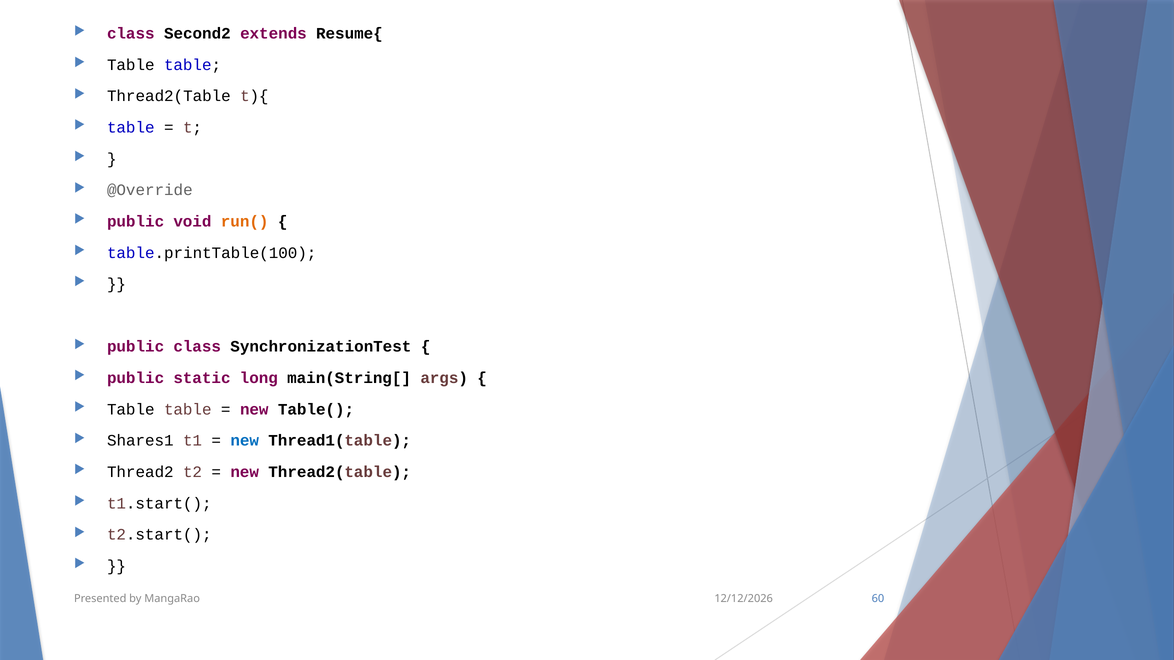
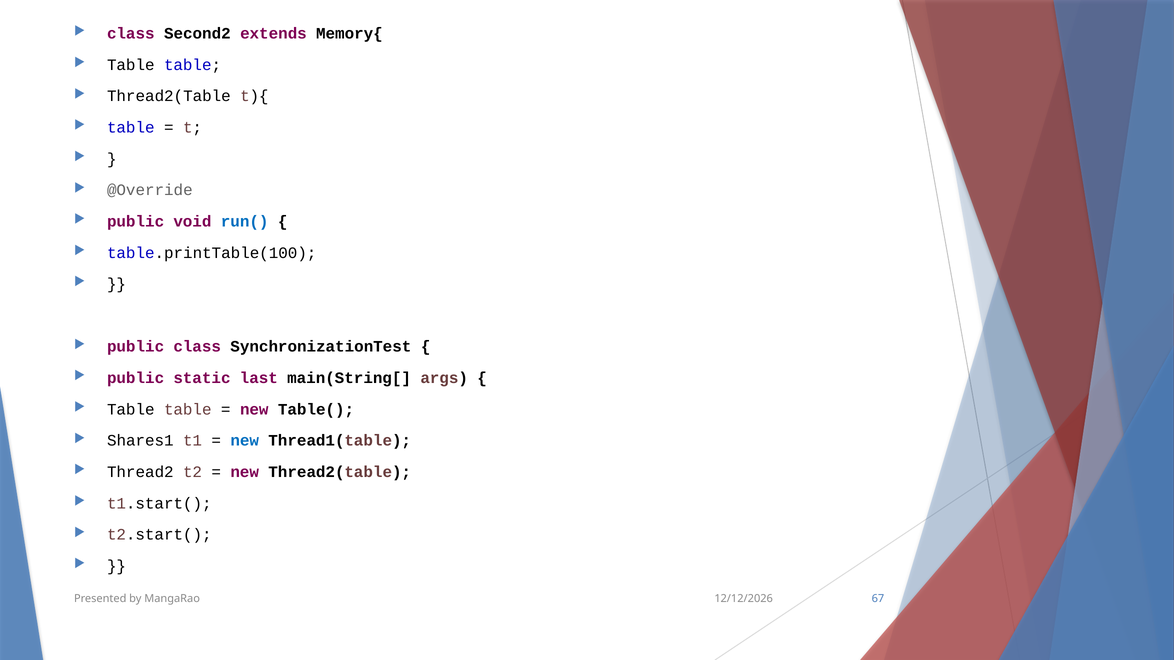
Resume{: Resume{ -> Memory{
run( colour: orange -> blue
long: long -> last
60: 60 -> 67
